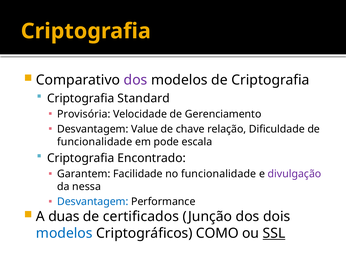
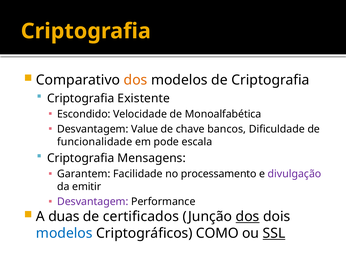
dos at (136, 80) colour: purple -> orange
Standard: Standard -> Existente
Provisória: Provisória -> Escondido
Gerenciamento: Gerenciamento -> Monoalfabética
relação: relação -> bancos
Encontrado: Encontrado -> Mensagens
no funcionalidade: funcionalidade -> processamento
nessa: nessa -> emitir
Desvantagem at (93, 201) colour: blue -> purple
dos at (248, 216) underline: none -> present
